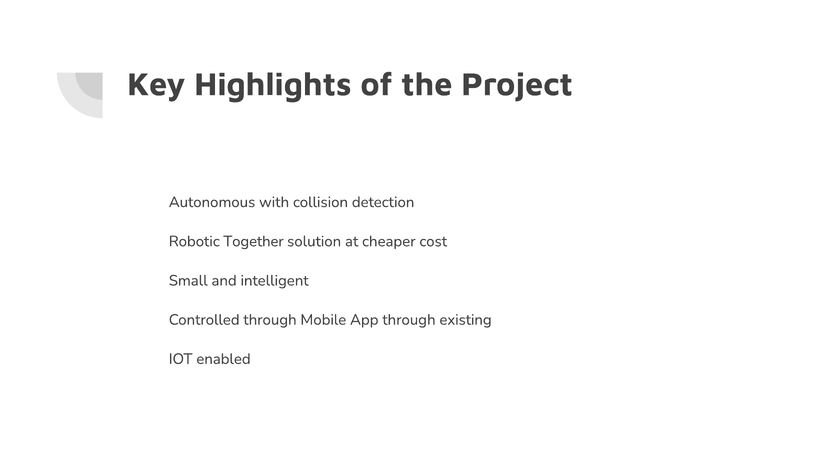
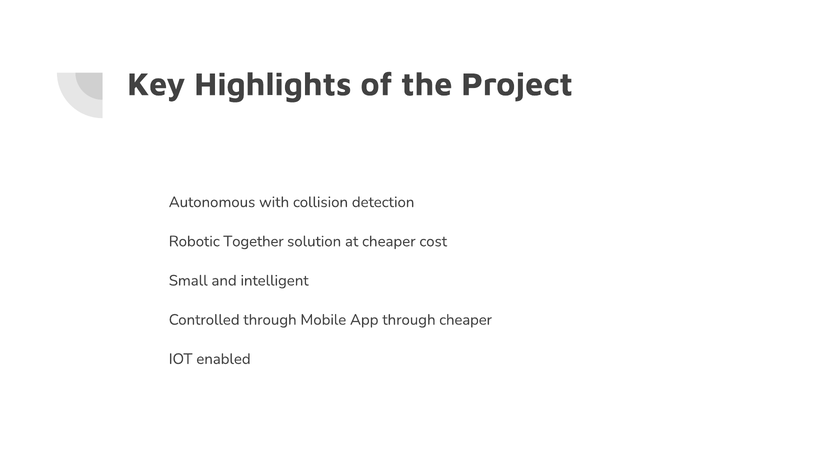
through existing: existing -> cheaper
